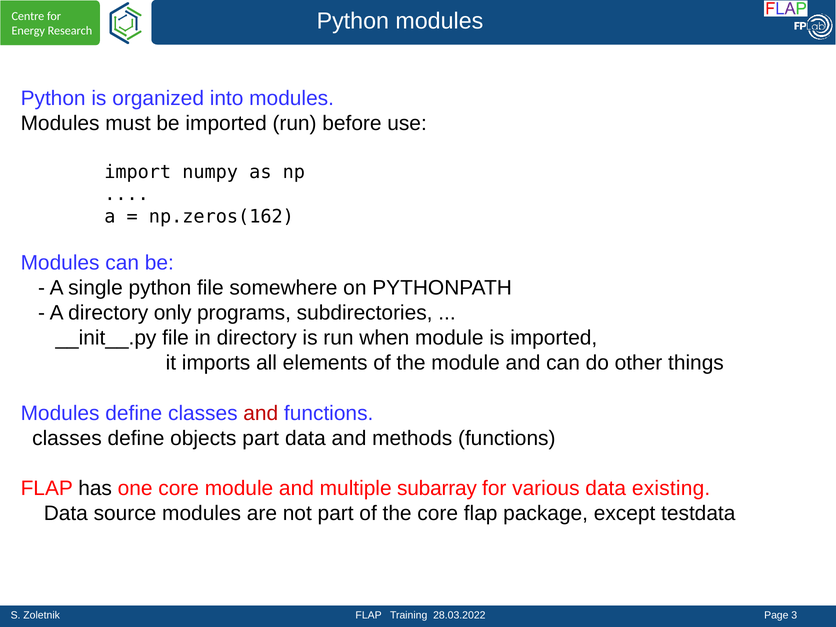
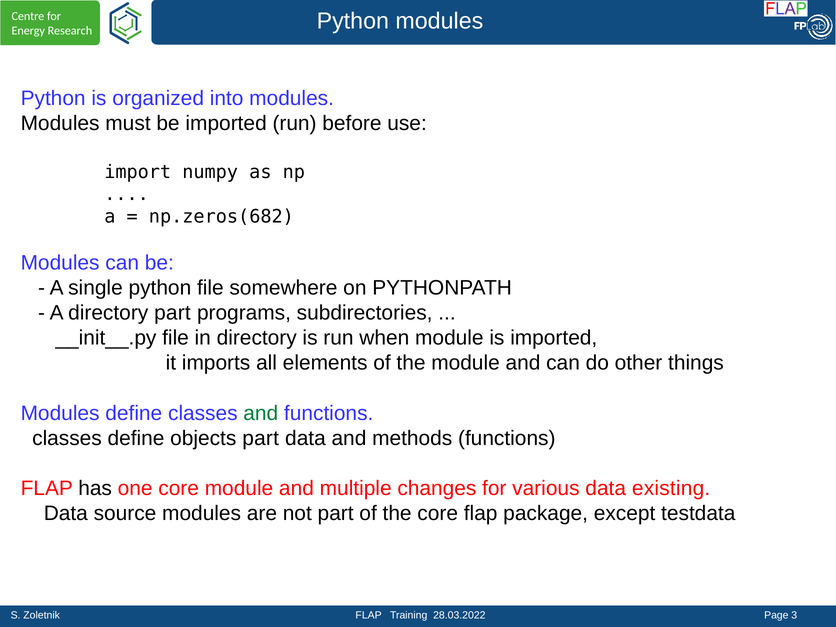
np.zeros(162: np.zeros(162 -> np.zeros(682
directory only: only -> part
and at (261, 413) colour: red -> green
subarray: subarray -> changes
